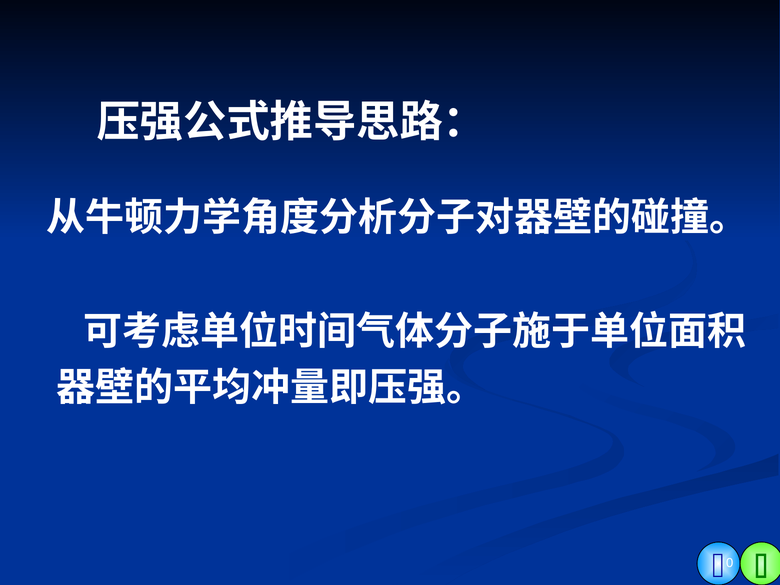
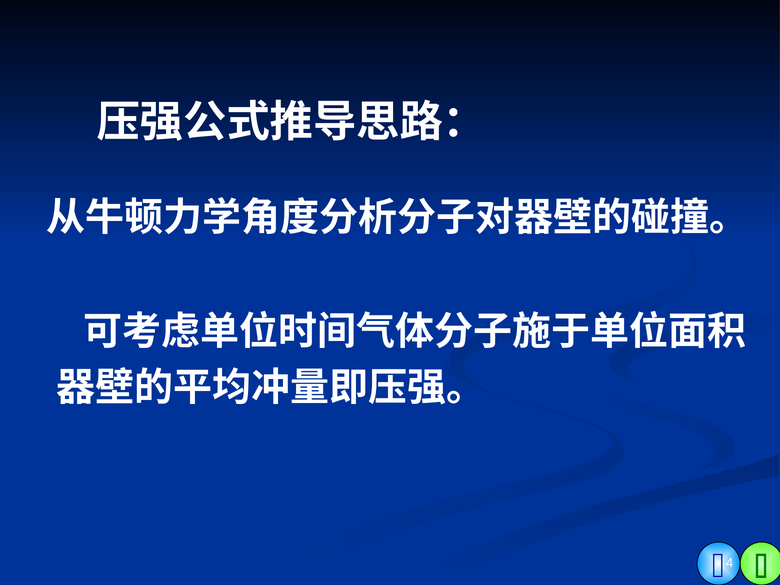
0: 0 -> 4
